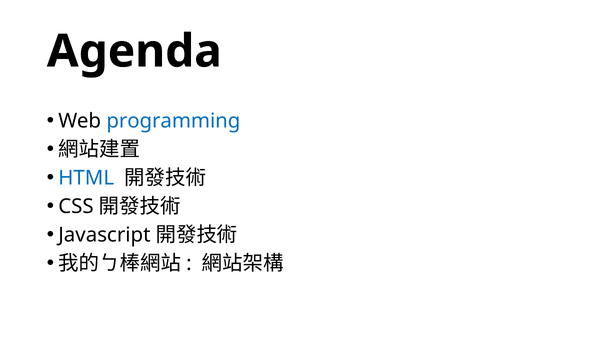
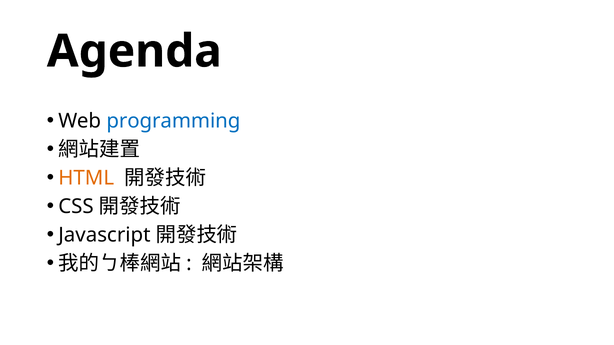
HTML colour: blue -> orange
